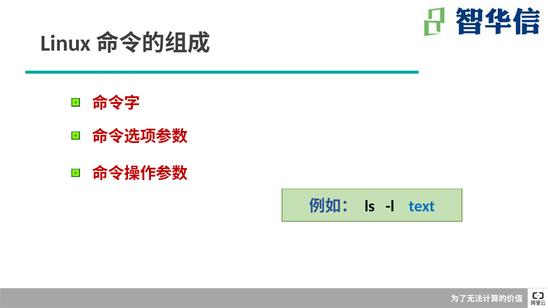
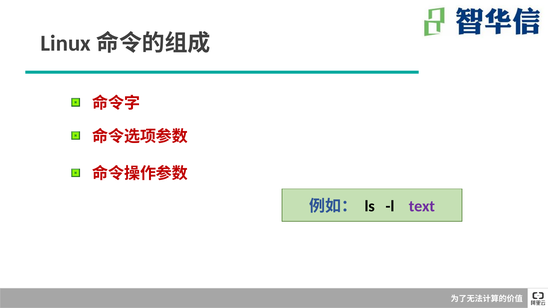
text colour: blue -> purple
